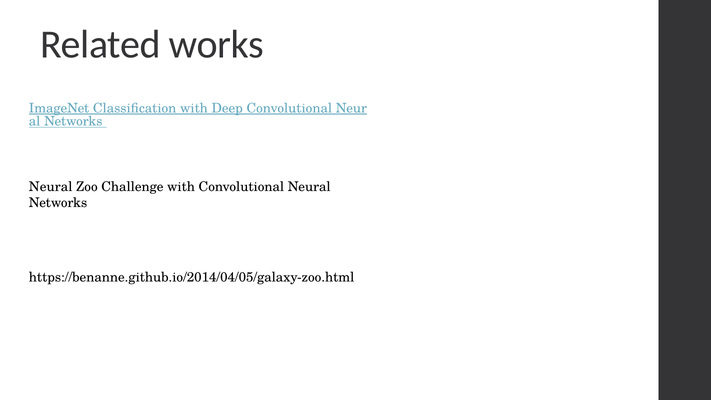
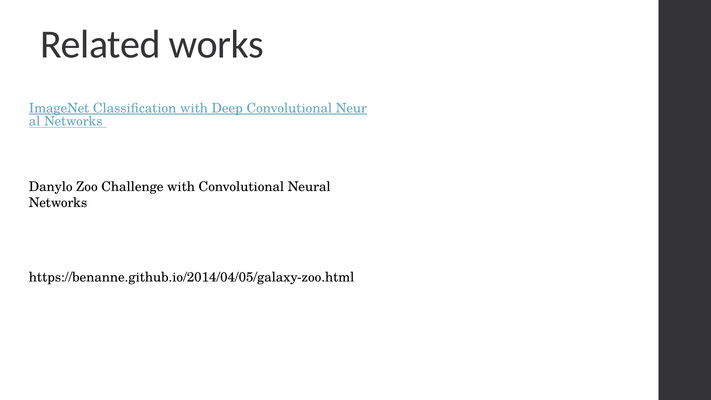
Neural at (51, 187): Neural -> Danylo
